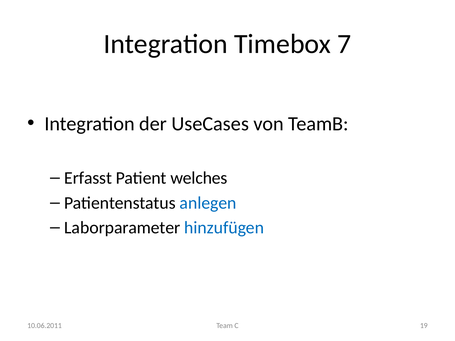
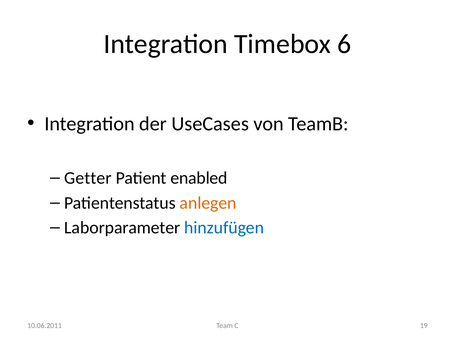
7: 7 -> 6
Erfasst: Erfasst -> Getter
welches: welches -> enabled
anlegen colour: blue -> orange
